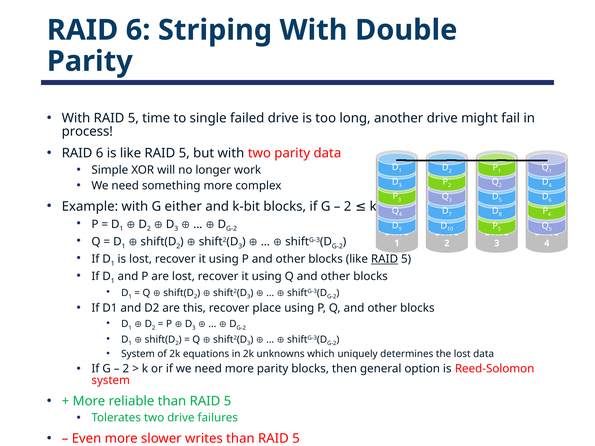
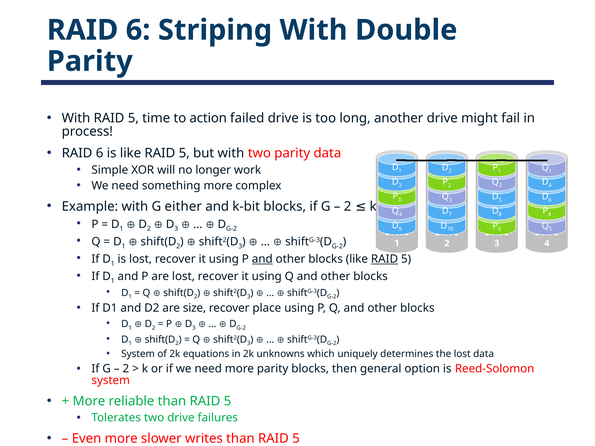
single: single -> action
and at (262, 259) underline: none -> present
this: this -> size
